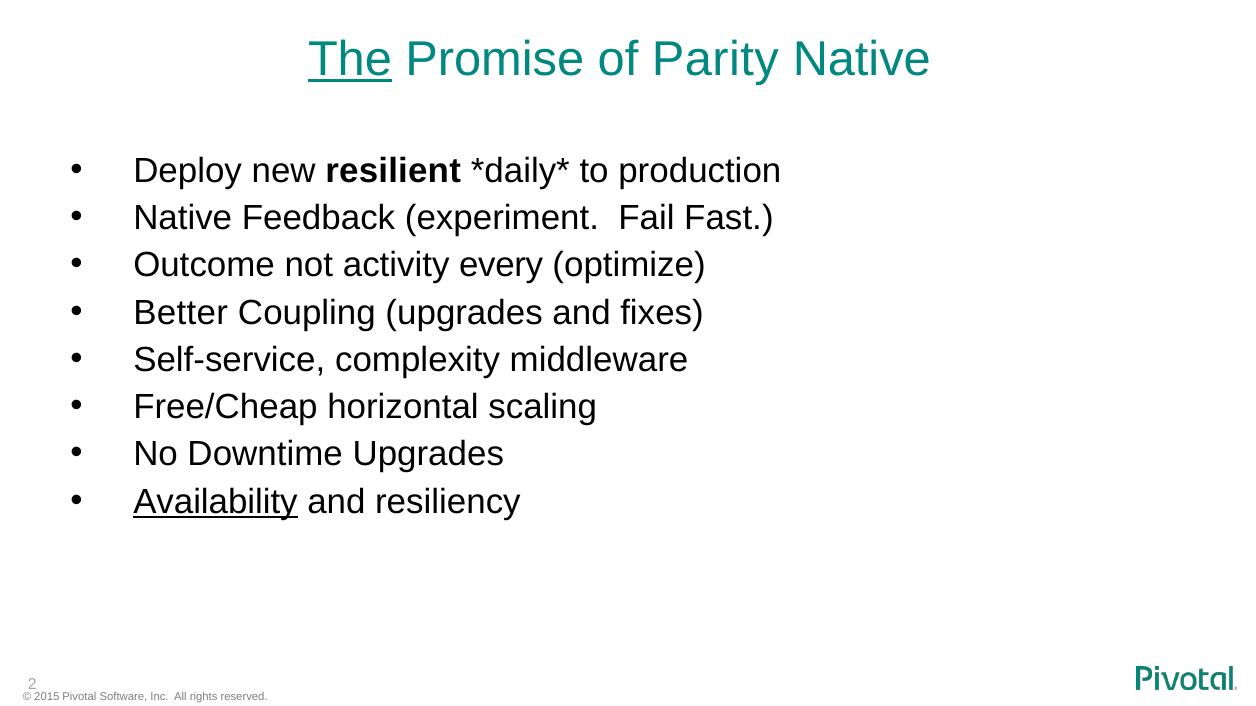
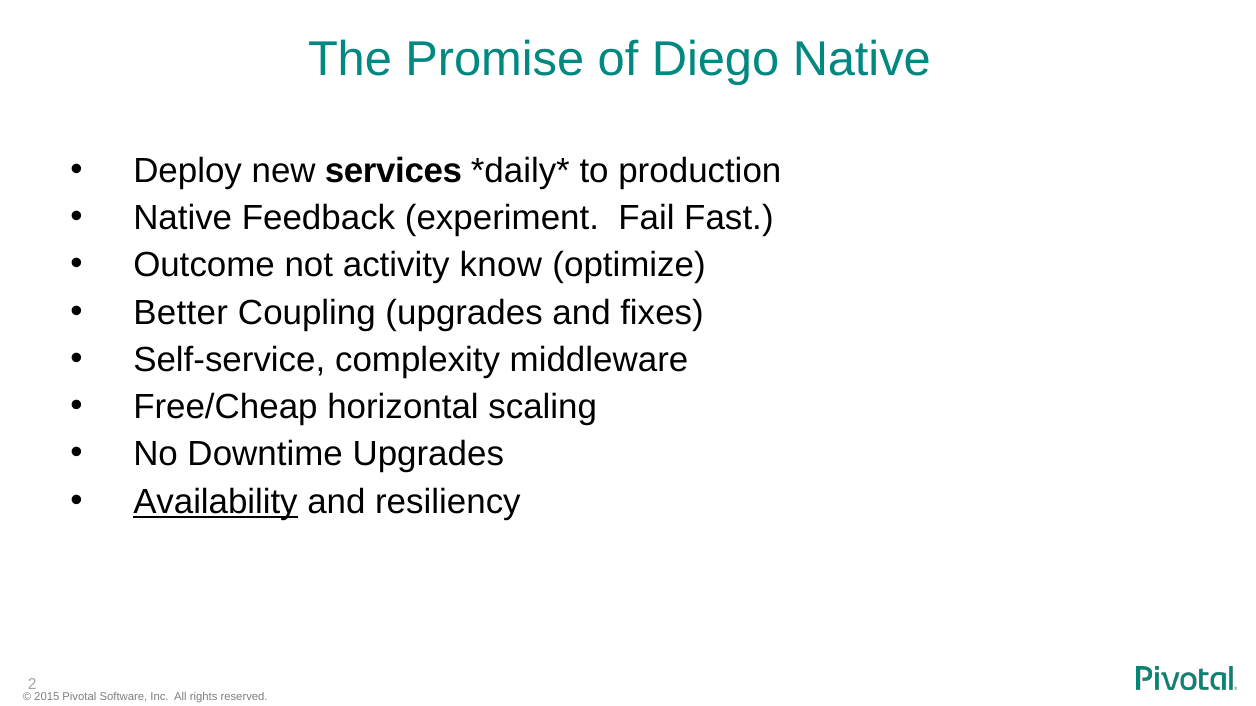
The underline: present -> none
Parity: Parity -> Diego
resilient: resilient -> services
every: every -> know
